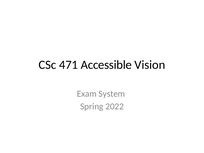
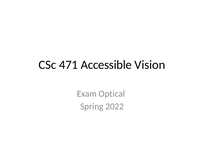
System: System -> Optical
